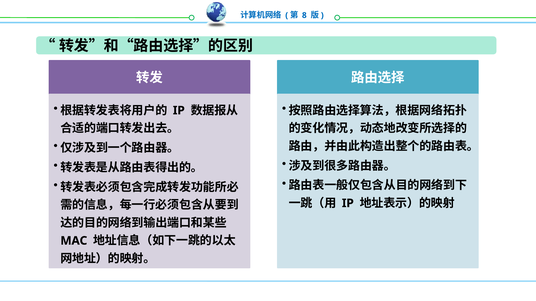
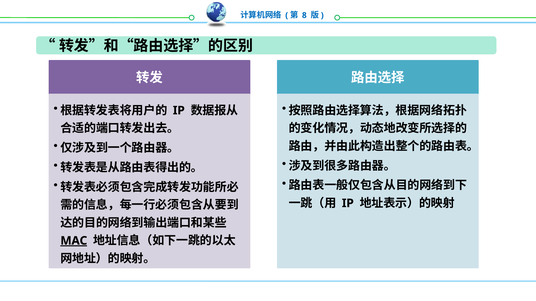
MAC underline: none -> present
